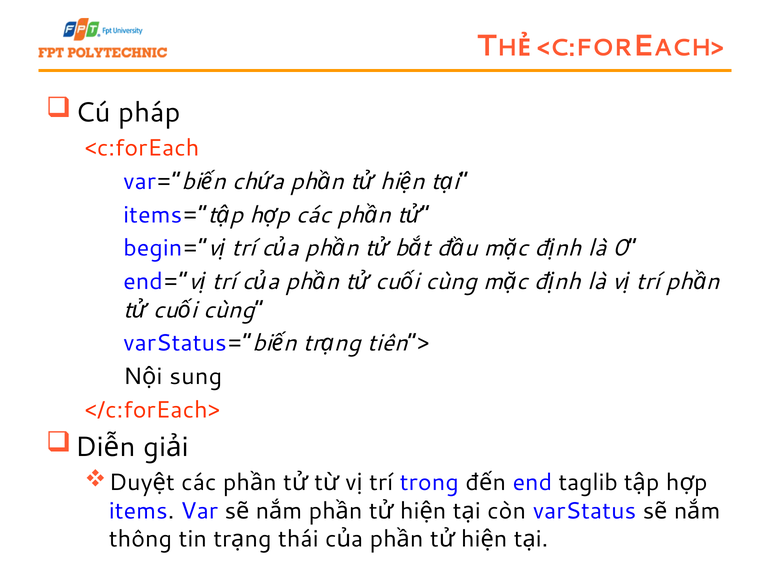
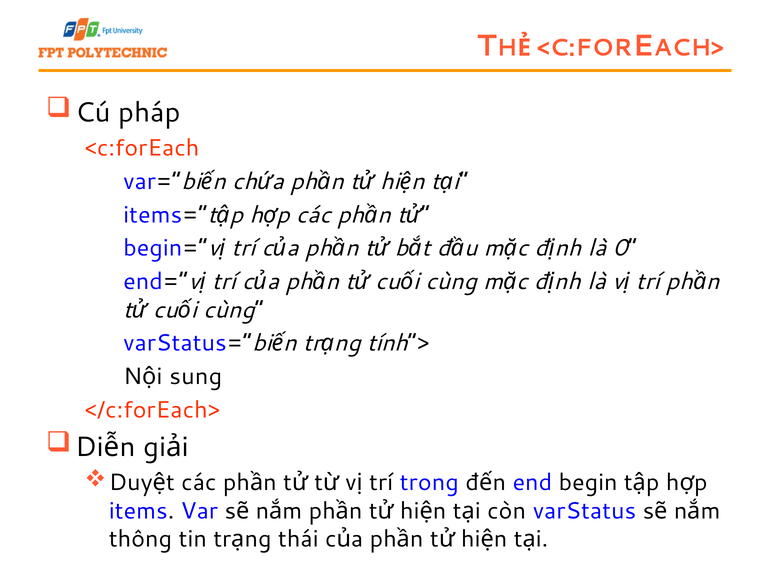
tiên: tiên -> tính
taglib: taglib -> begin
